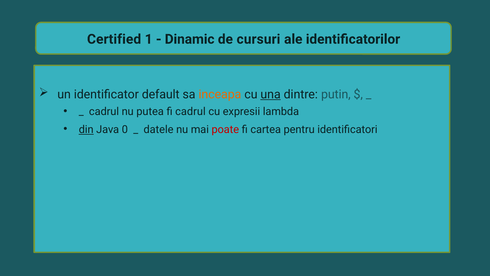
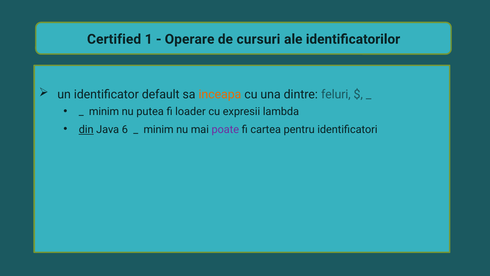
Dinamic: Dinamic -> Operare
una underline: present -> none
putin: putin -> feluri
cadrul at (104, 112): cadrul -> minim
fi cadrul: cadrul -> loader
0: 0 -> 6
datele at (158, 130): datele -> minim
poate colour: red -> purple
